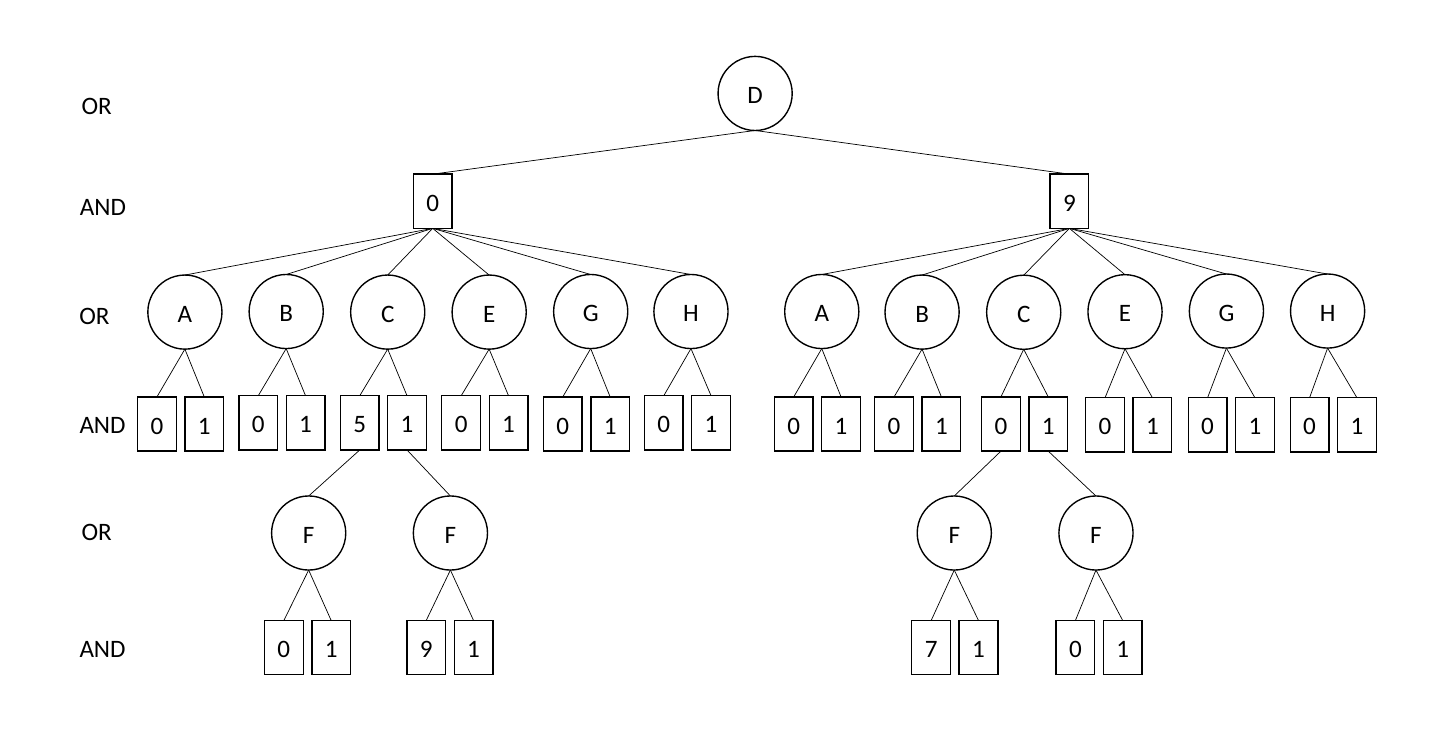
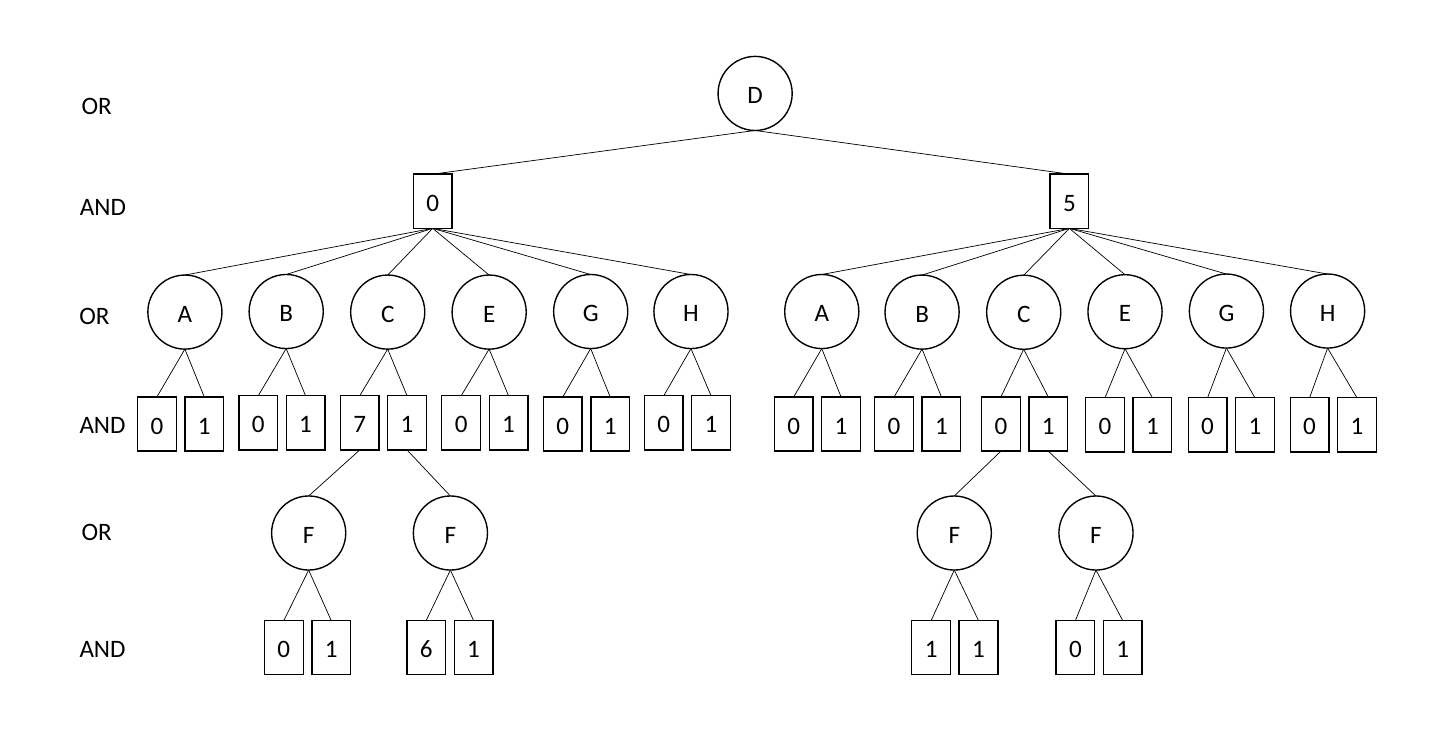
0 9: 9 -> 5
5: 5 -> 7
1 9: 9 -> 6
7 at (931, 650): 7 -> 1
